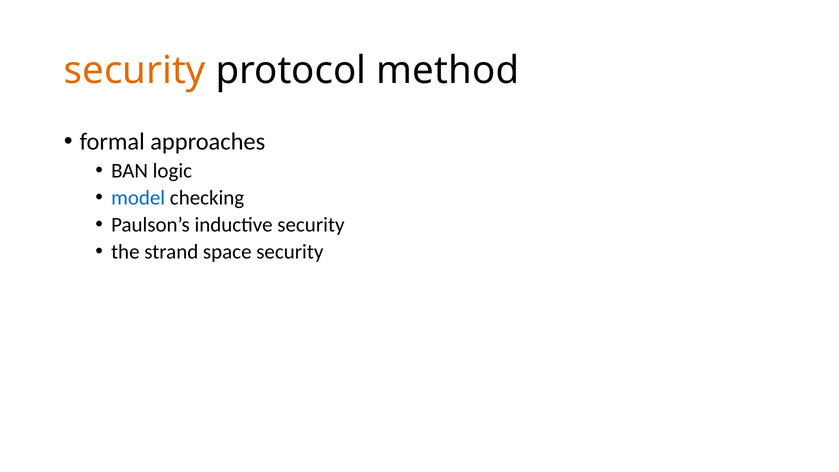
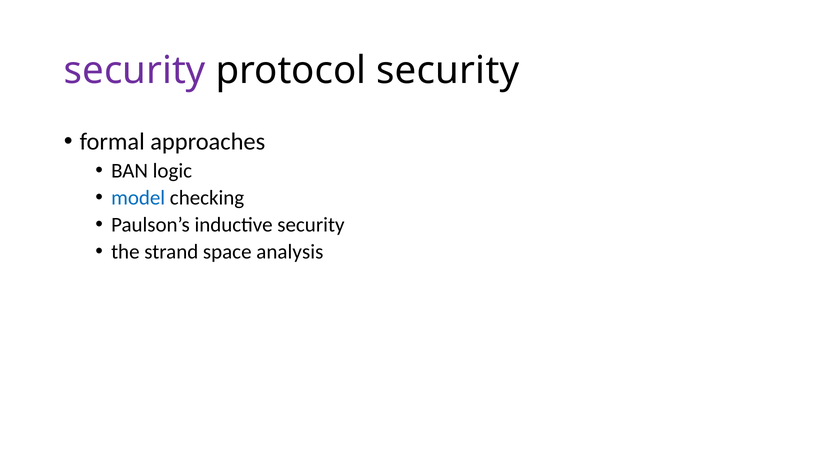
security at (135, 70) colour: orange -> purple
protocol method: method -> security
space security: security -> analysis
